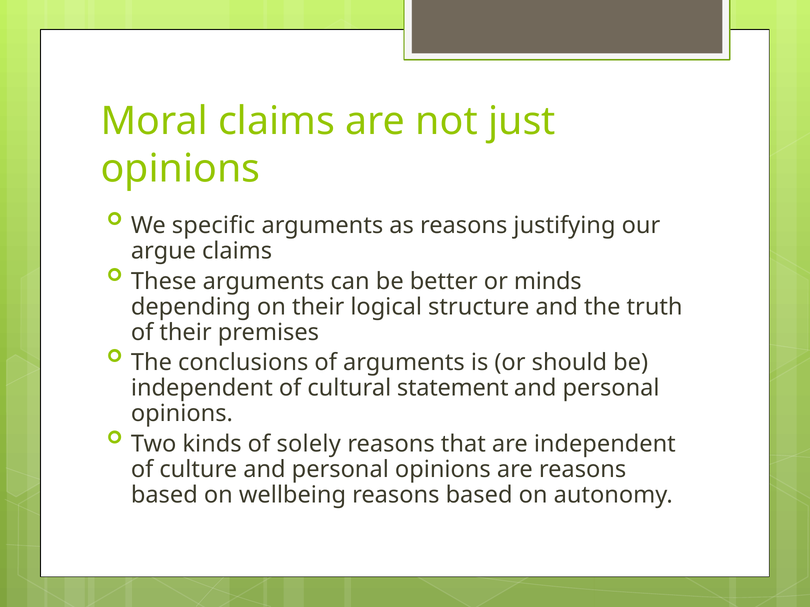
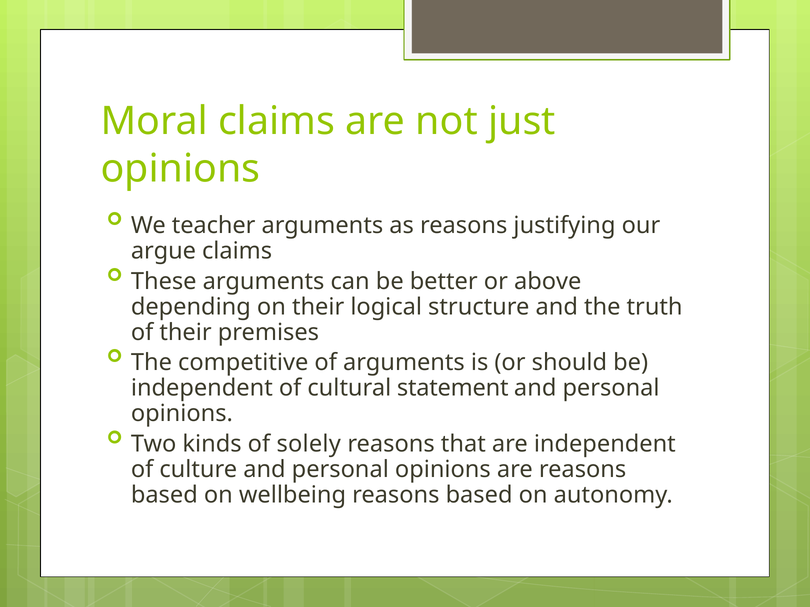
specific: specific -> teacher
minds: minds -> above
conclusions: conclusions -> competitive
